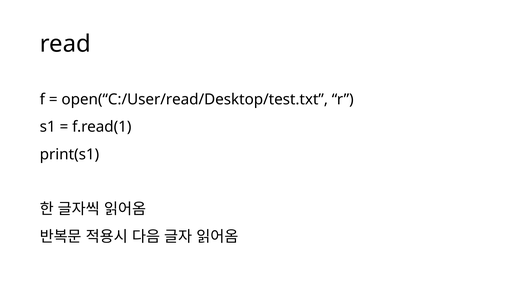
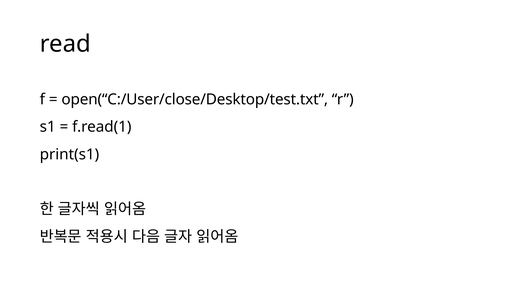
open(“C:/User/read/Desktop/test.txt: open(“C:/User/read/Desktop/test.txt -> open(“C:/User/close/Desktop/test.txt
